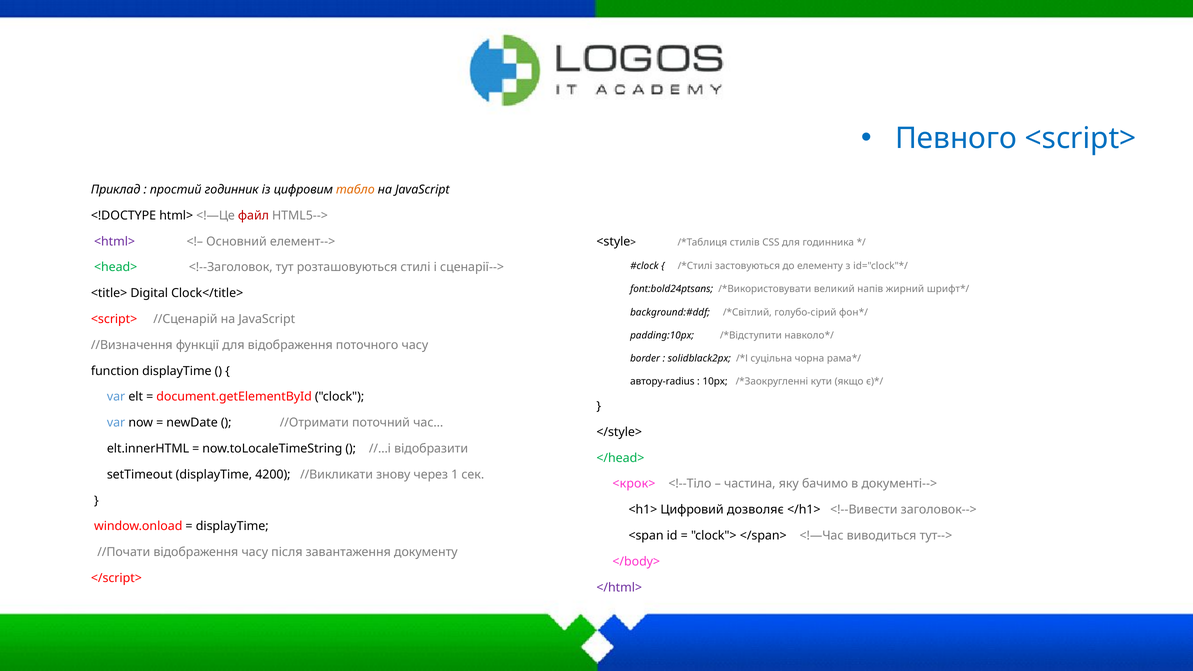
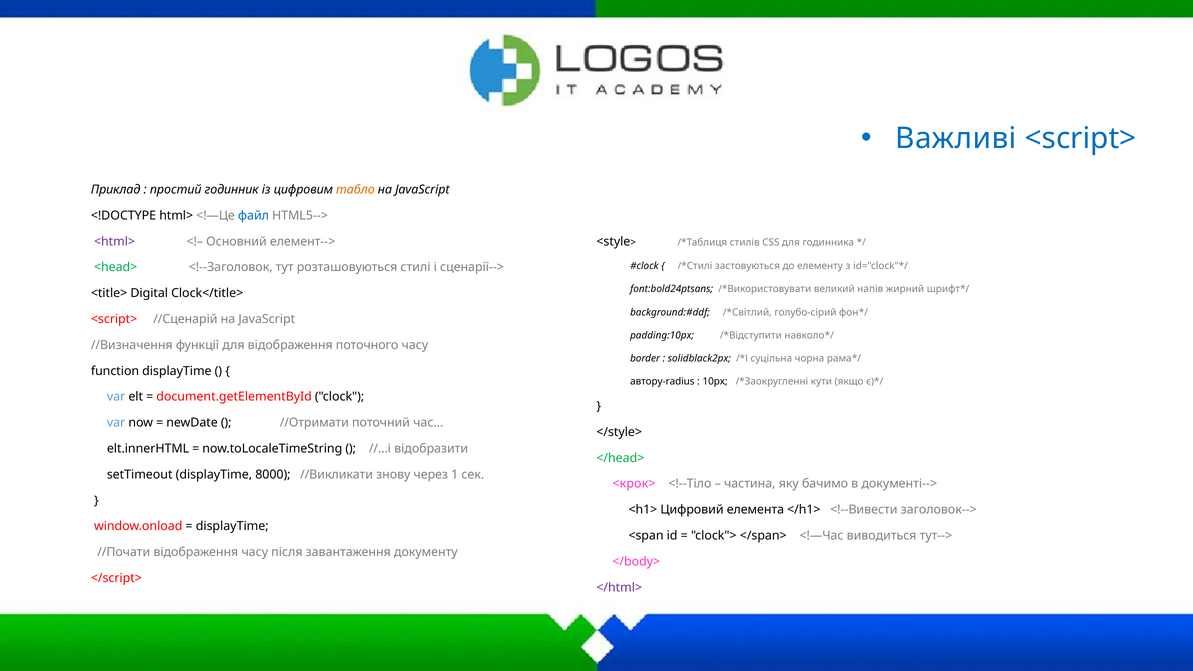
Певного: Певного -> Важливі
файл colour: red -> blue
4200: 4200 -> 8000
дозволяє: дозволяє -> елемента
